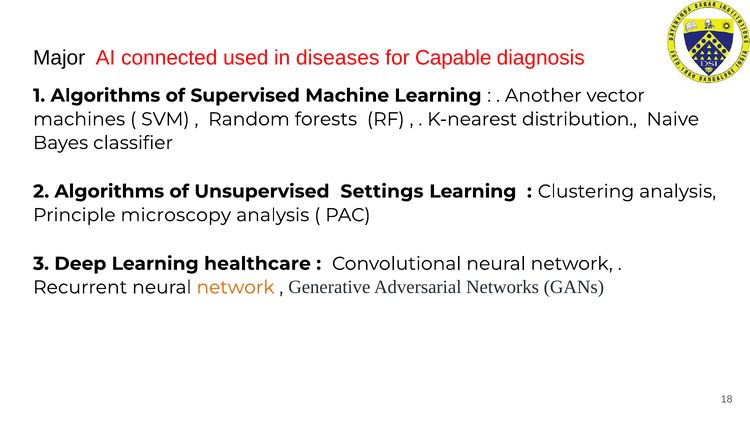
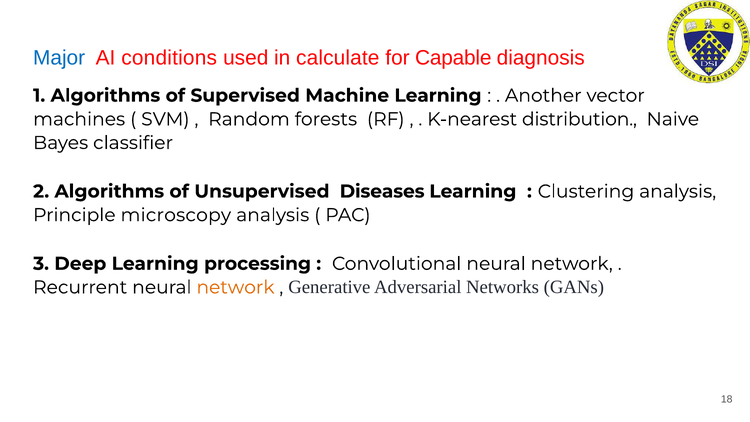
Major colour: black -> blue
connected: connected -> conditions
diseases: diseases -> calculate
Settings: Settings -> Diseases
healthcare: healthcare -> processing
